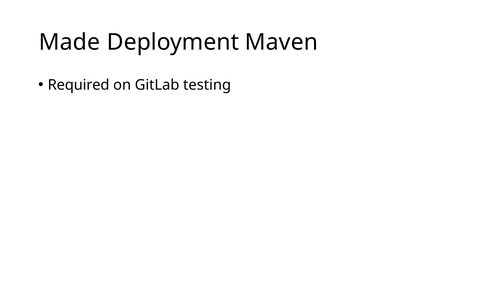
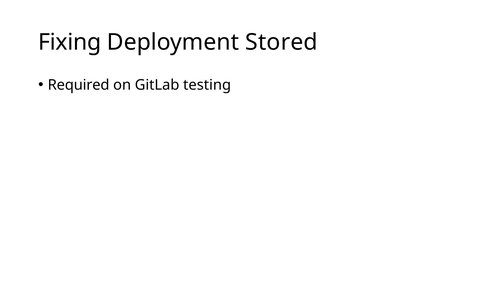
Made: Made -> Fixing
Maven: Maven -> Stored
